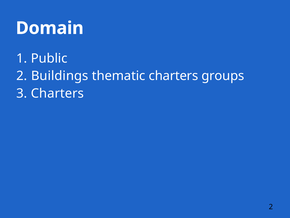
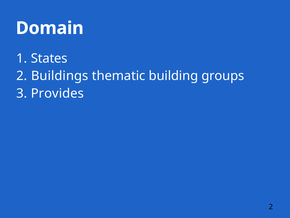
Public: Public -> States
thematic charters: charters -> building
Charters at (57, 93): Charters -> Provides
